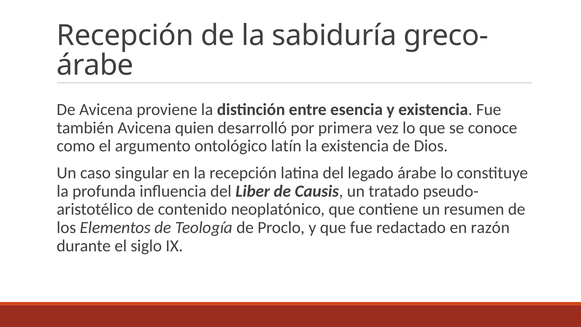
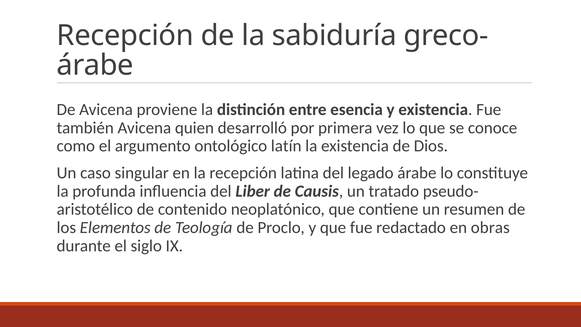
razón: razón -> obras
